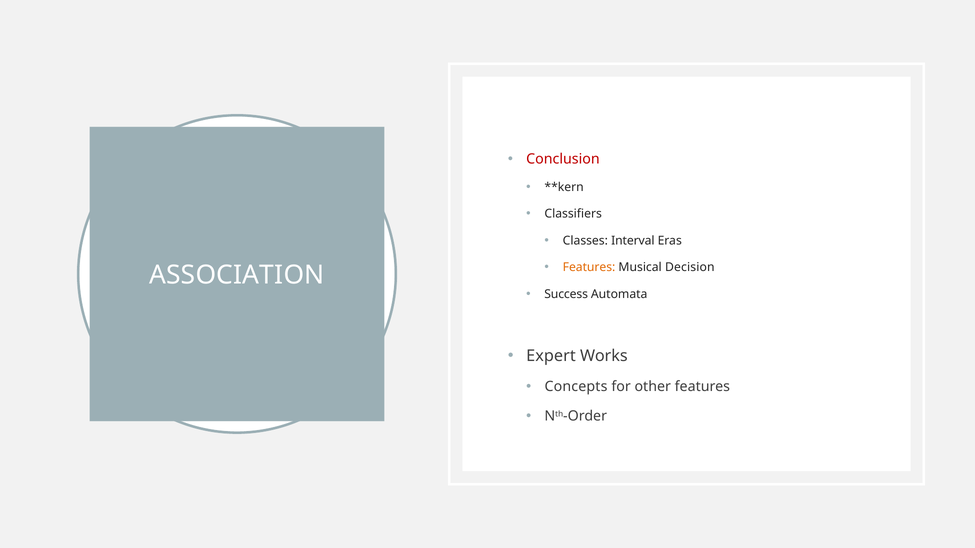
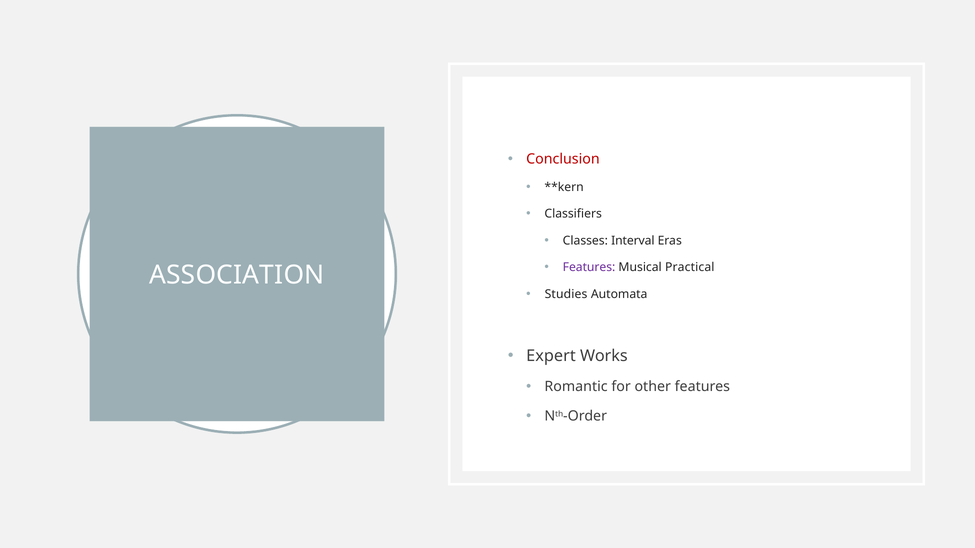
Features at (589, 267) colour: orange -> purple
Decision: Decision -> Practical
Success: Success -> Studies
Concepts: Concepts -> Romantic
